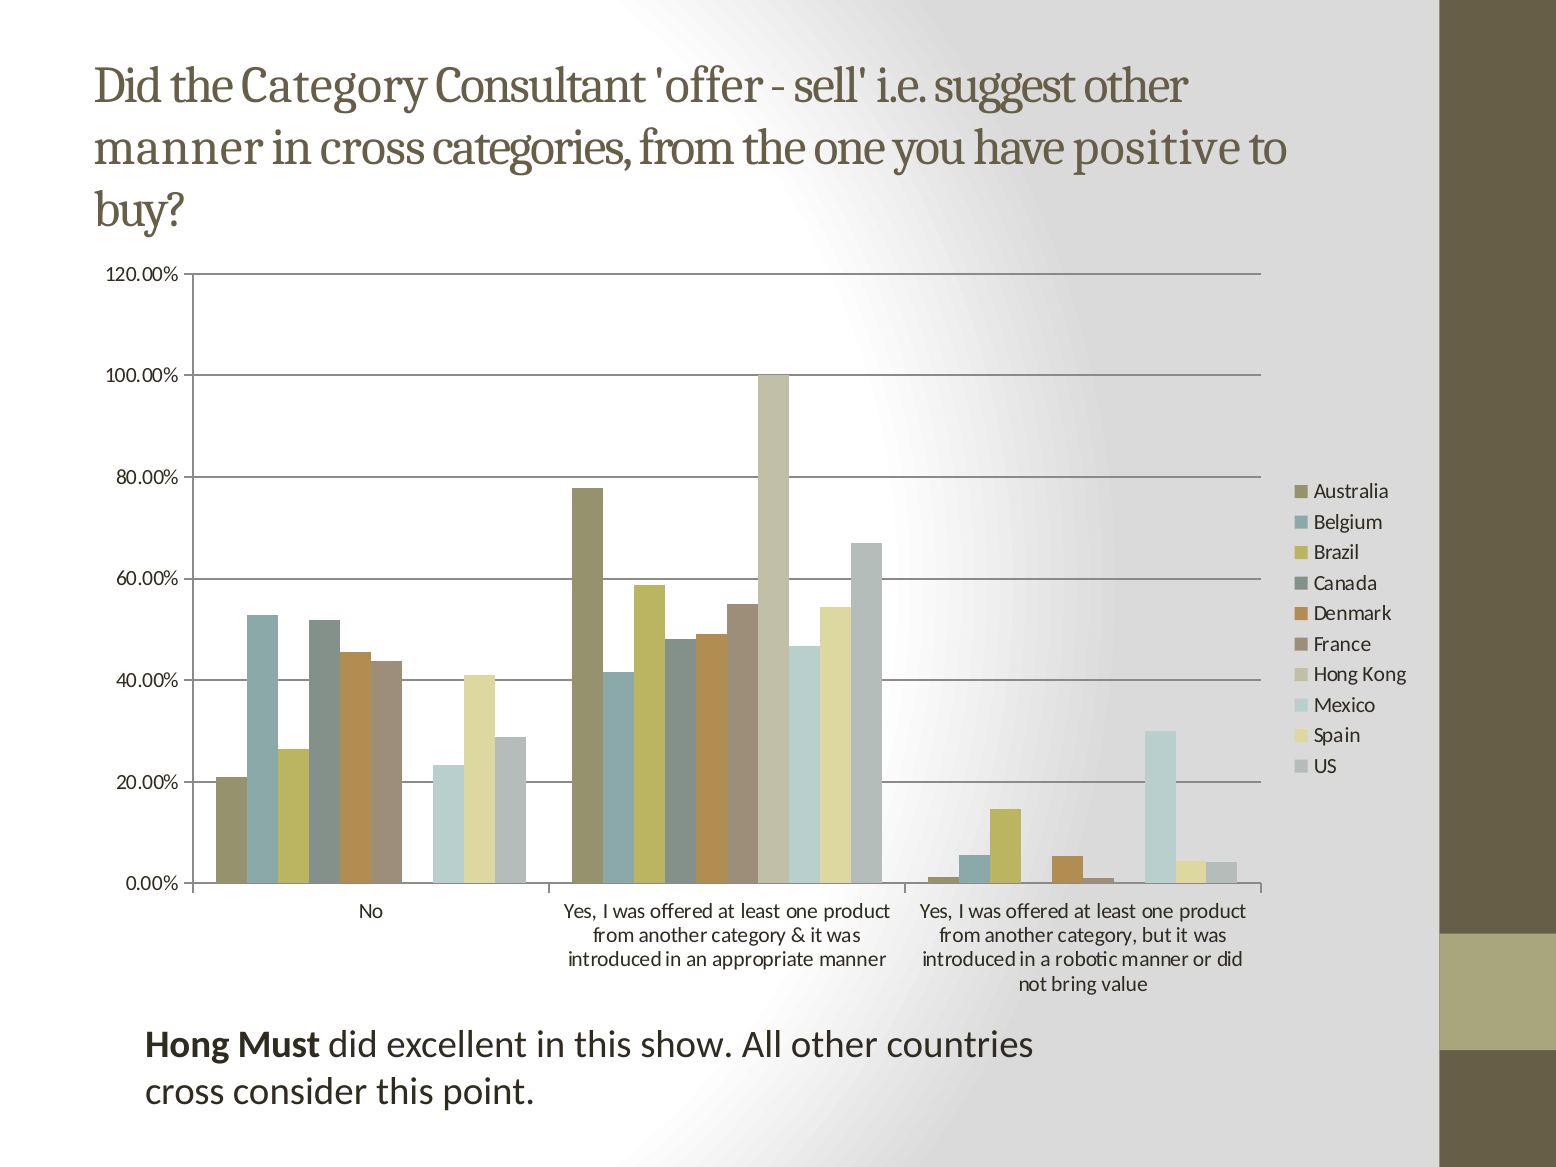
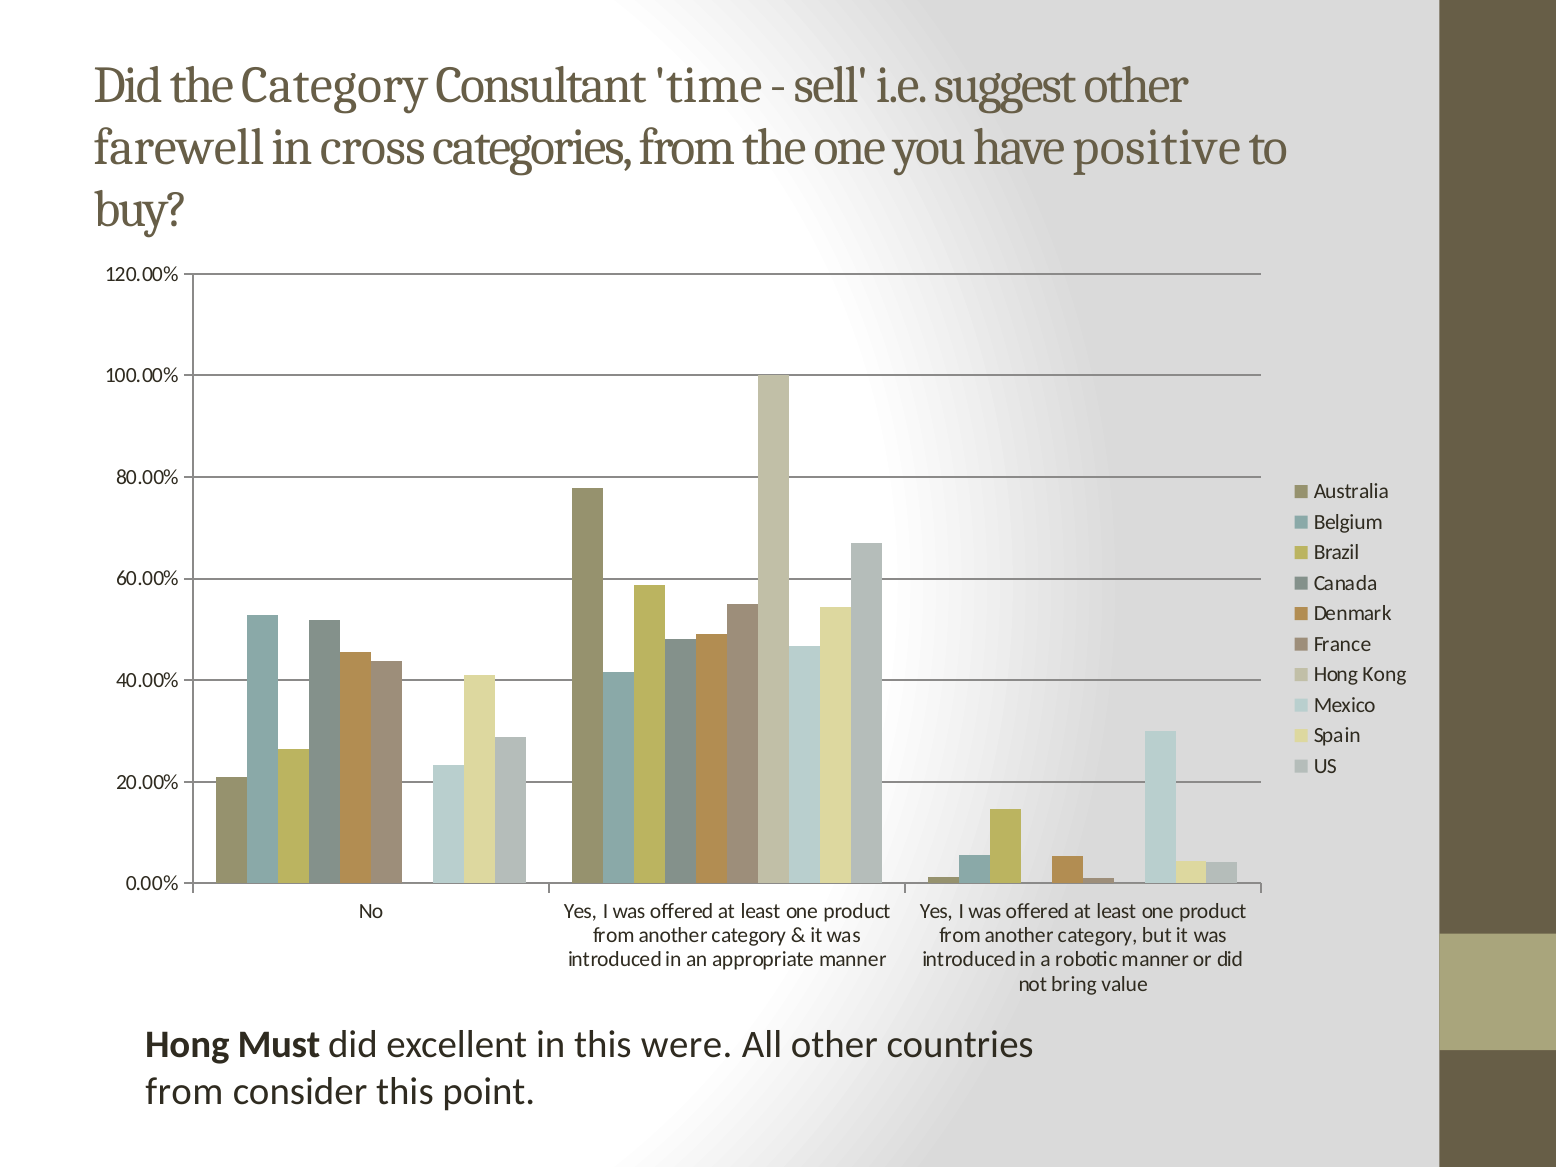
offer: offer -> time
manner at (179, 148): manner -> farewell
show: show -> were
cross at (185, 1092): cross -> from
